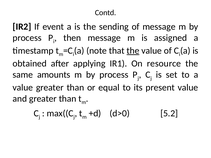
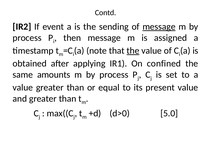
message at (159, 27) underline: none -> present
resource: resource -> confined
5.2: 5.2 -> 5.0
